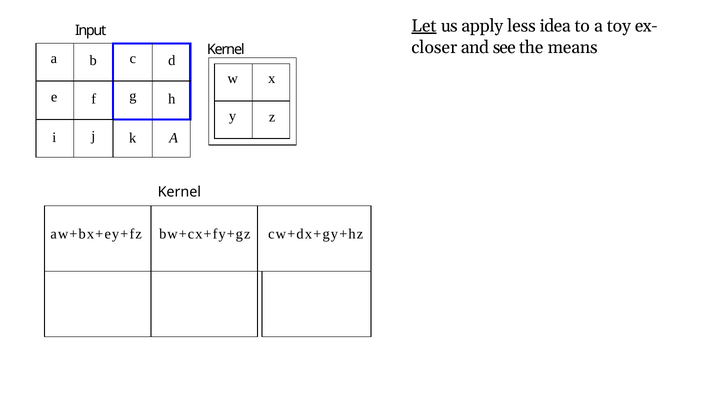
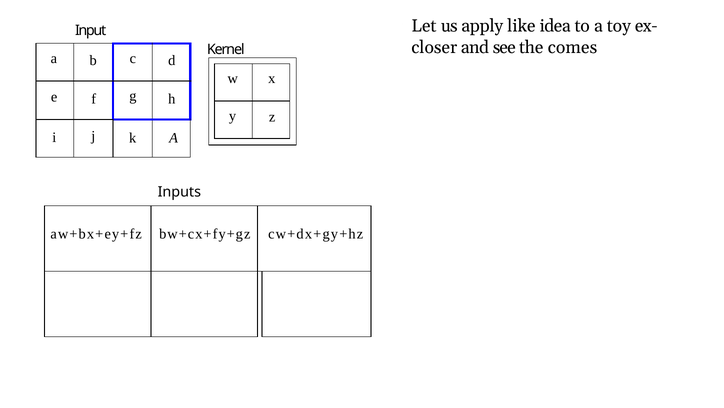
Let underline: present -> none
less: less -> like
means: means -> comes
Kernel at (179, 192): Kernel -> Inputs
